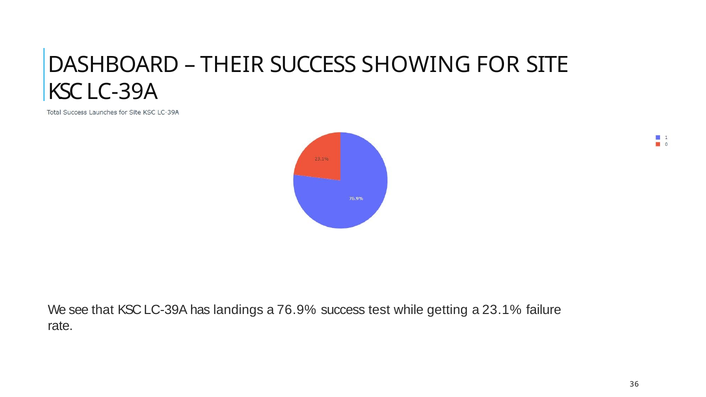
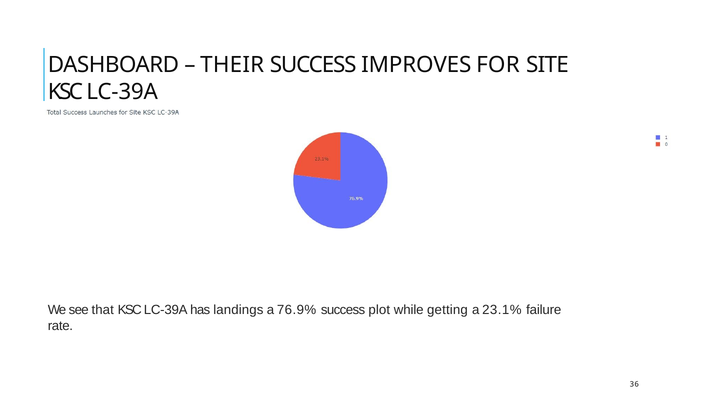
SHOWING: SHOWING -> IMPROVES
test: test -> plot
